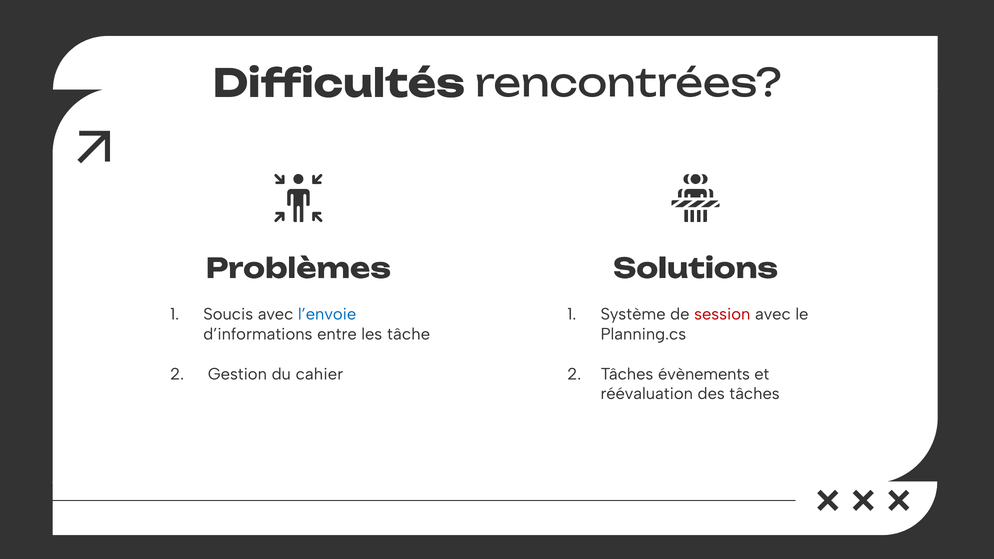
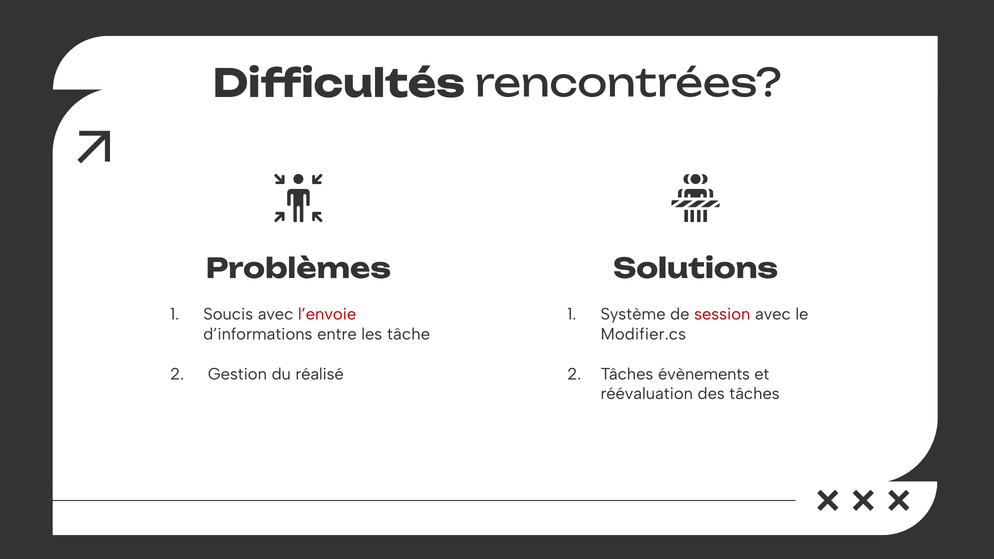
l’envoie colour: blue -> red
Planning.cs: Planning.cs -> Modifier.cs
cahier: cahier -> réalisé
